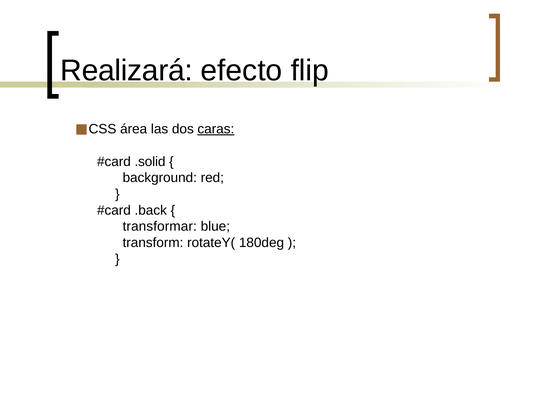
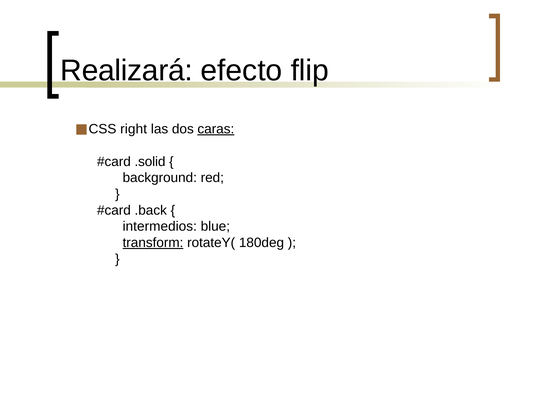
área: área -> right
transformar: transformar -> intermedios
transform underline: none -> present
